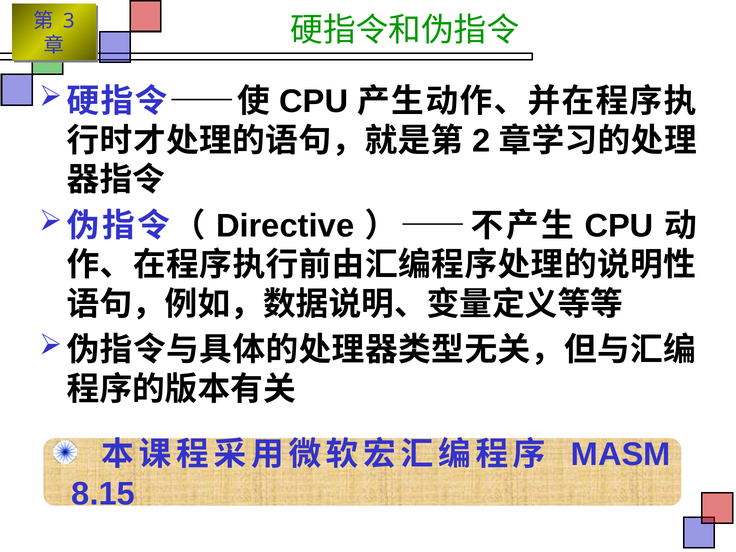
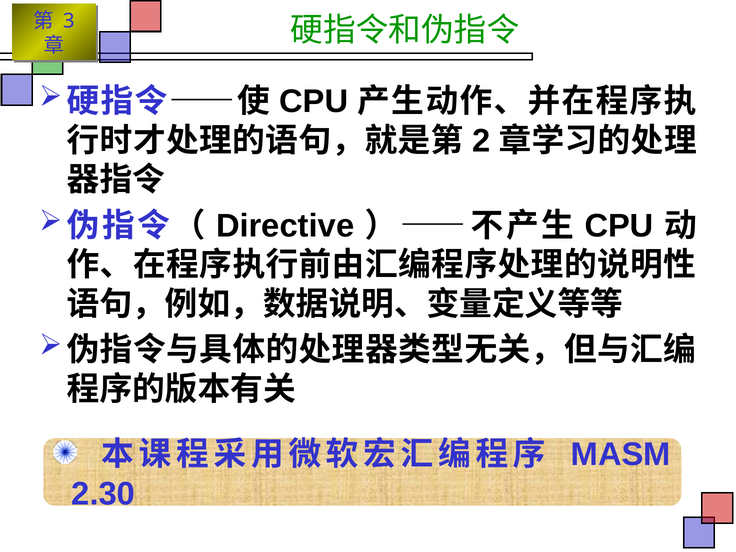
8.15: 8.15 -> 2.30
